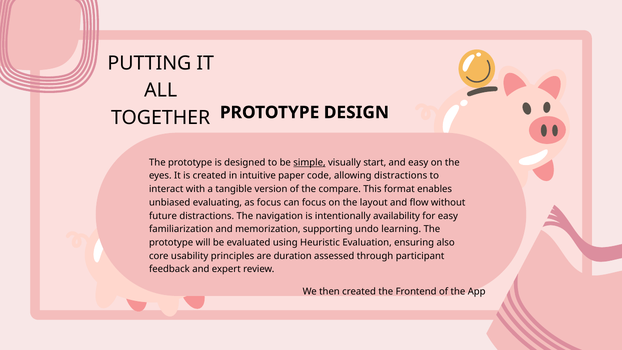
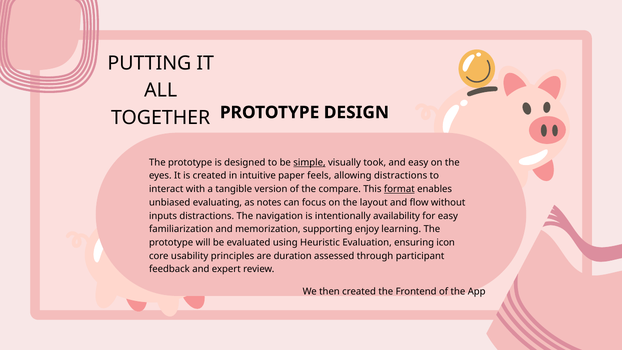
start: start -> took
code: code -> feels
format underline: none -> present
as focus: focus -> notes
future: future -> inputs
undo: undo -> enjoy
also: also -> icon
